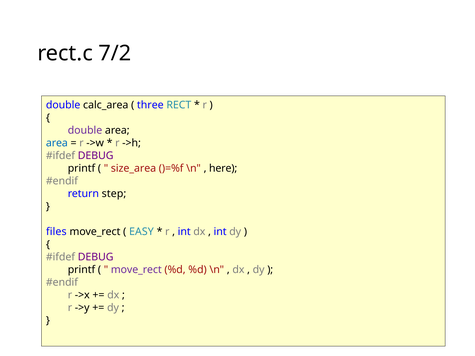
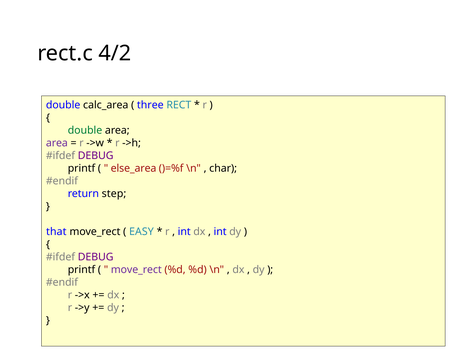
7/2: 7/2 -> 4/2
double at (85, 131) colour: purple -> green
area at (57, 143) colour: blue -> purple
size_area: size_area -> else_area
here: here -> char
files: files -> that
